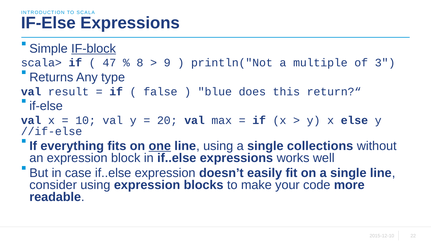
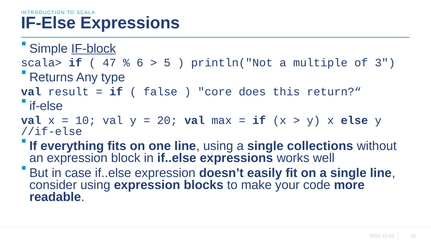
8: 8 -> 6
9: 9 -> 5
blue: blue -> core
one underline: present -> none
